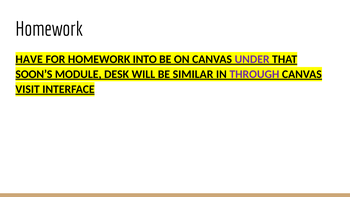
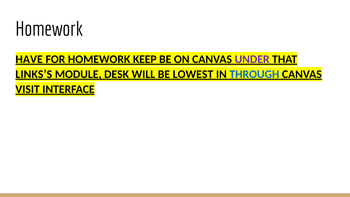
INTO: INTO -> KEEP
SOON’S: SOON’S -> LINKS’S
SIMILAR: SIMILAR -> LOWEST
THROUGH colour: purple -> blue
